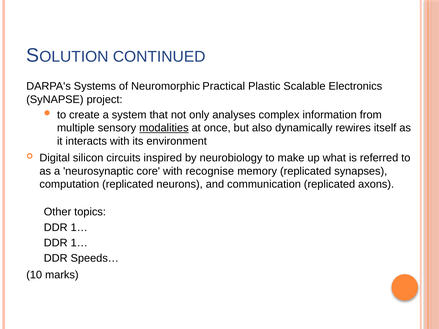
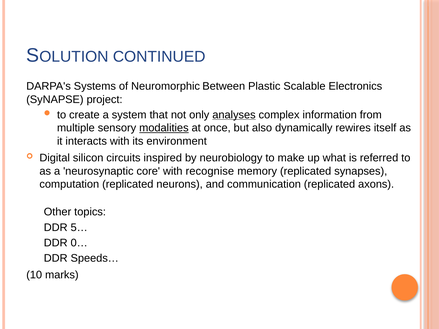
Practical: Practical -> Between
analyses underline: none -> present
1… at (79, 228): 1… -> 5…
1… at (79, 243): 1… -> 0…
